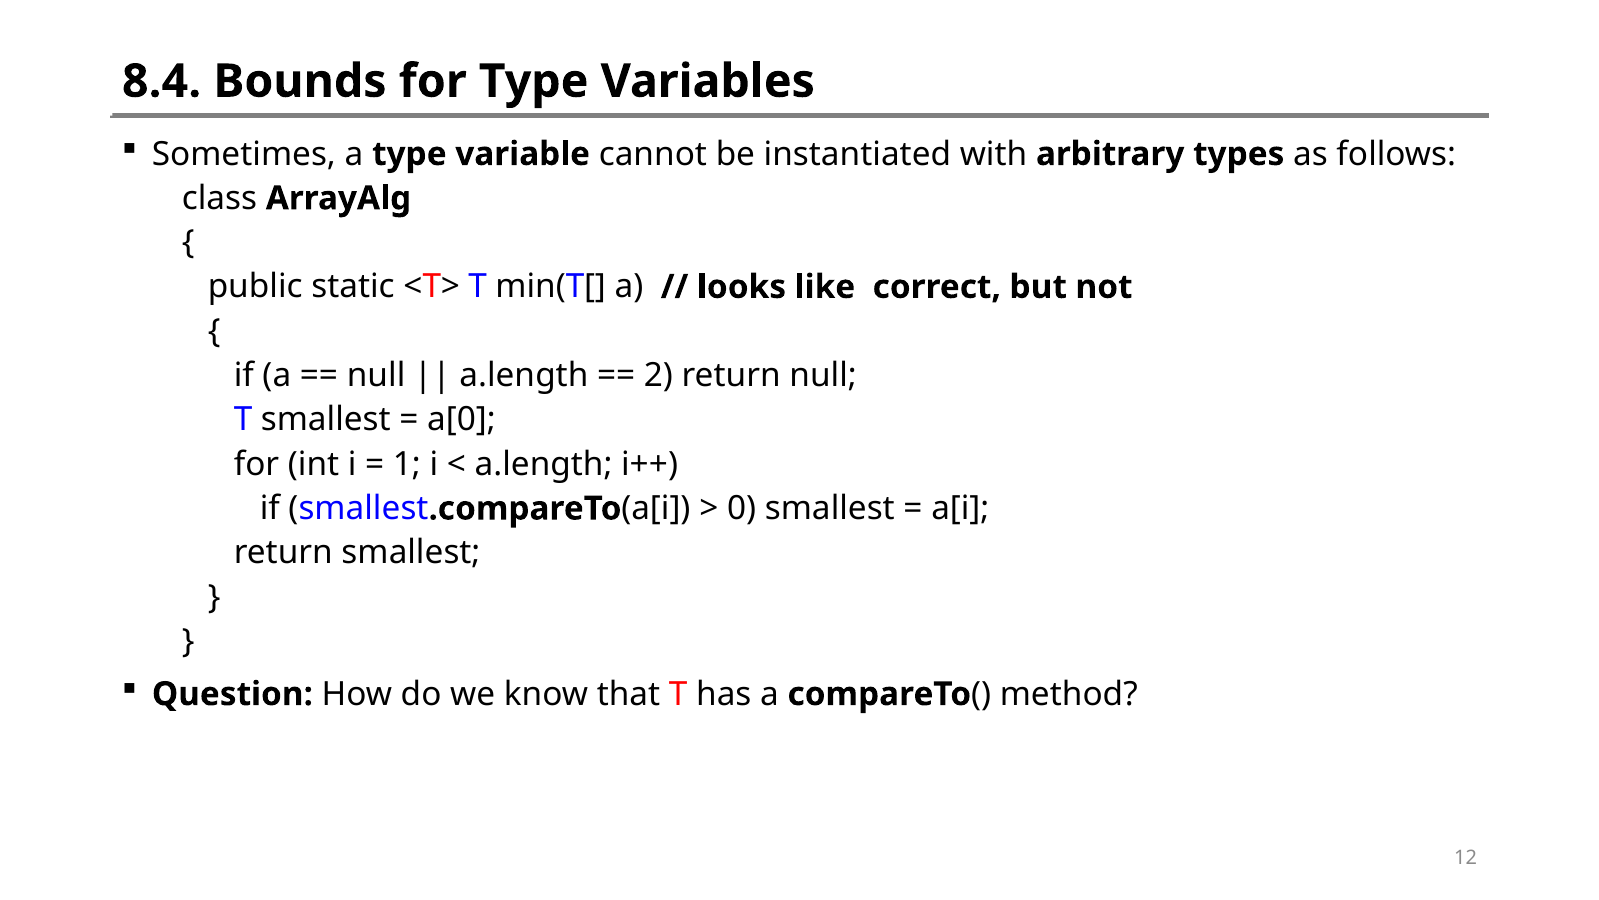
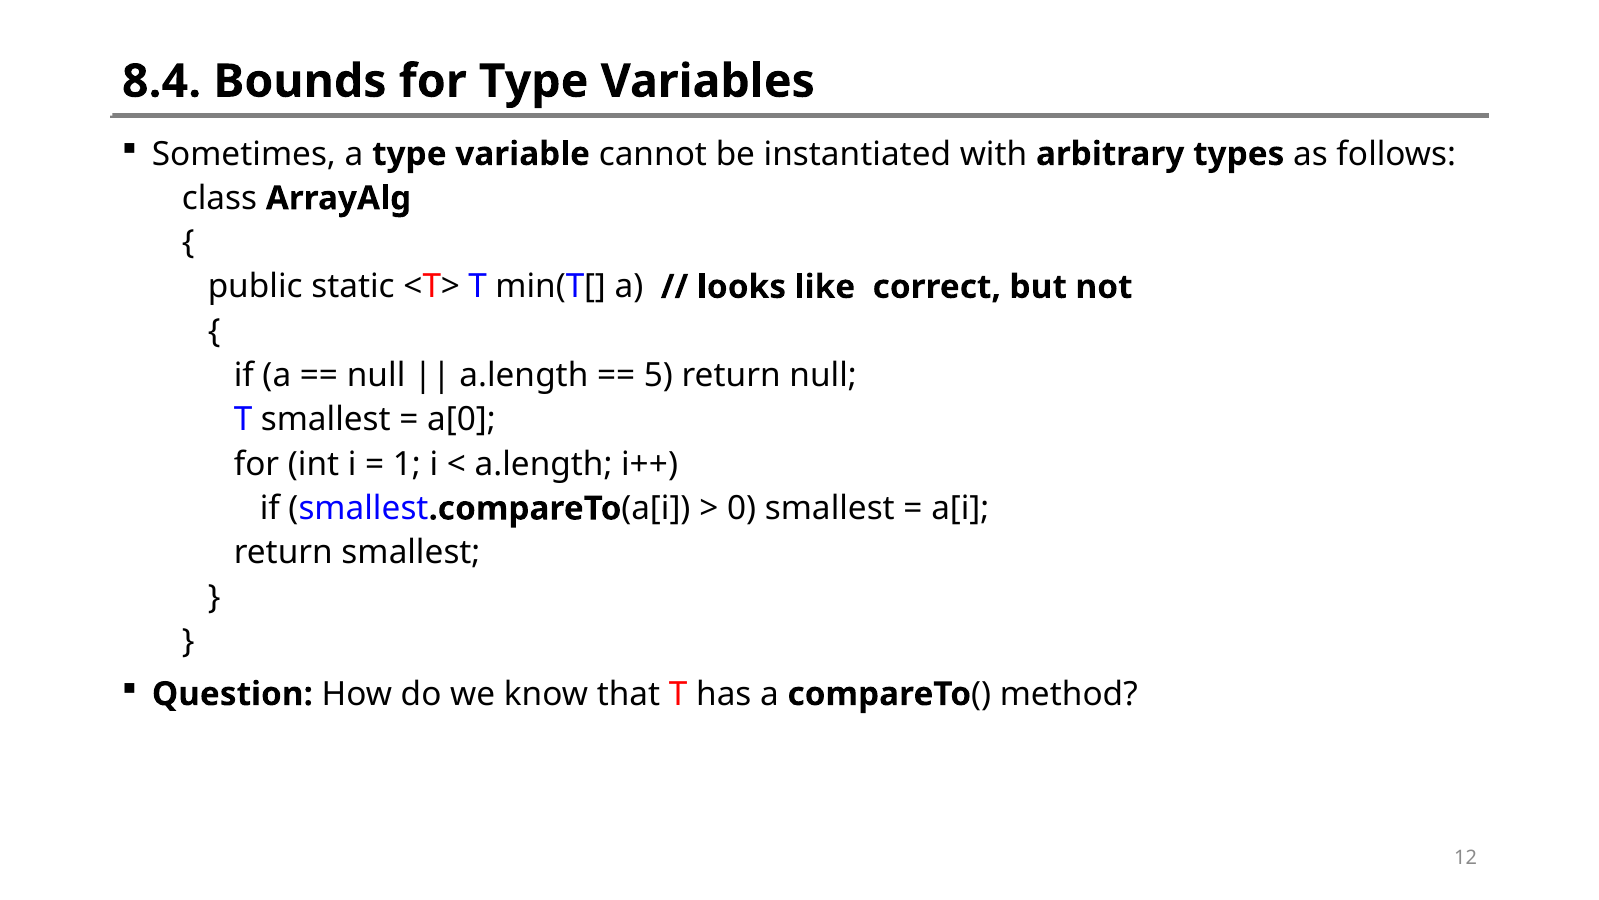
2: 2 -> 5
